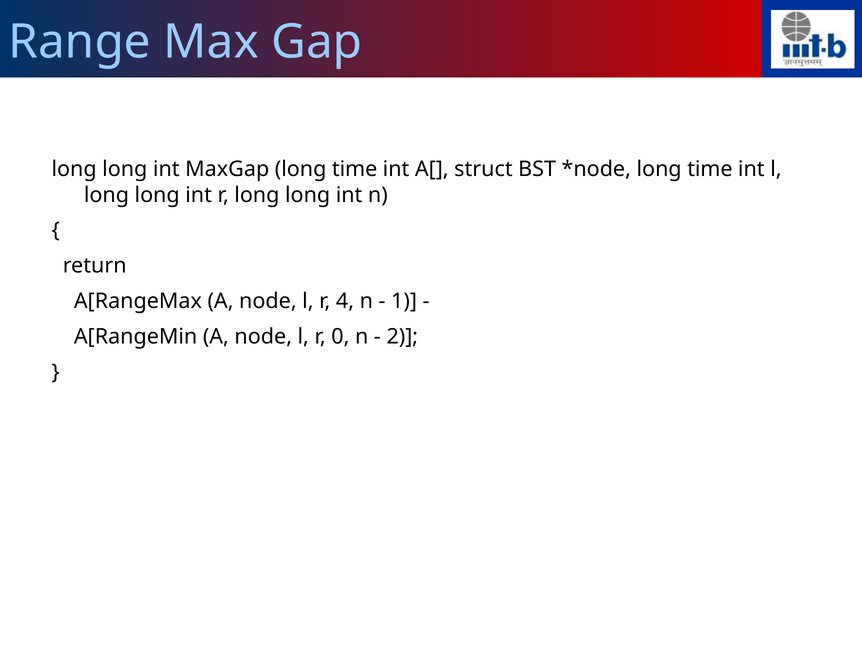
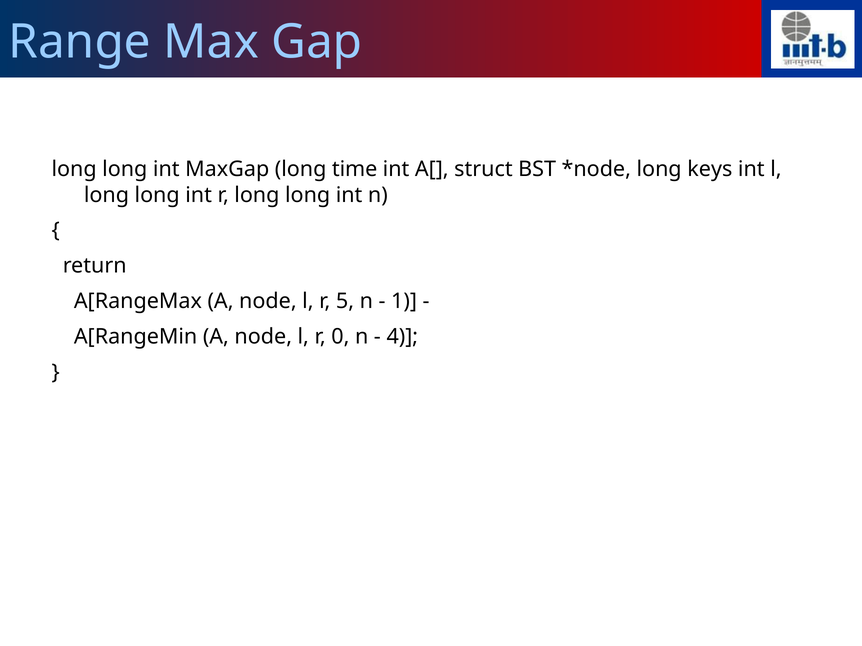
time at (710, 169): time -> keys
4: 4 -> 5
2: 2 -> 4
